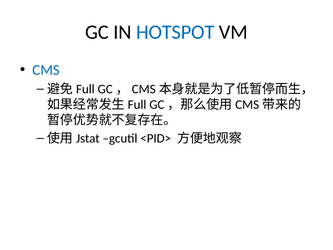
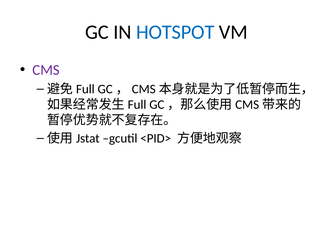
CMS colour: blue -> purple
